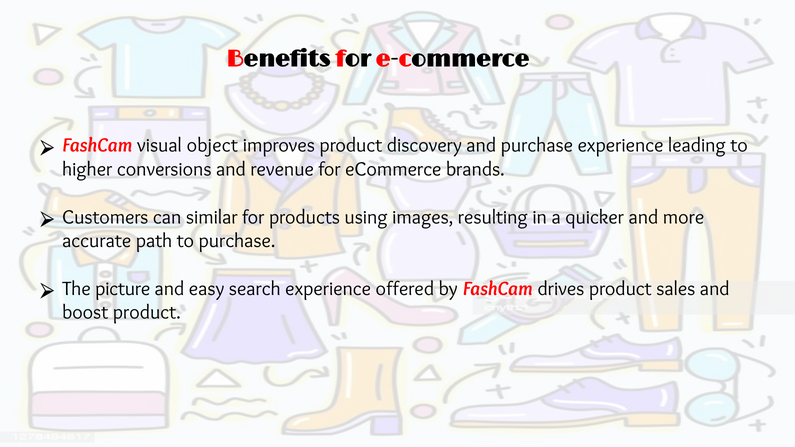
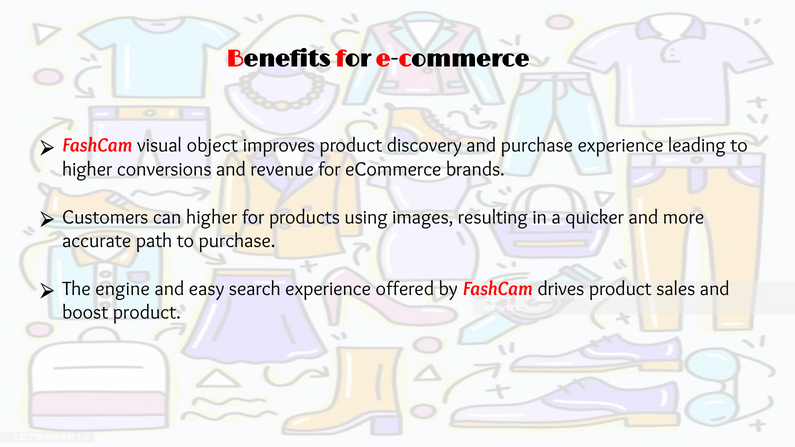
can similar: similar -> higher
picture: picture -> engine
